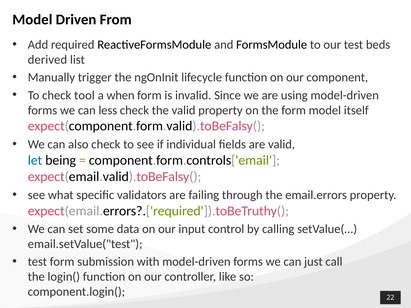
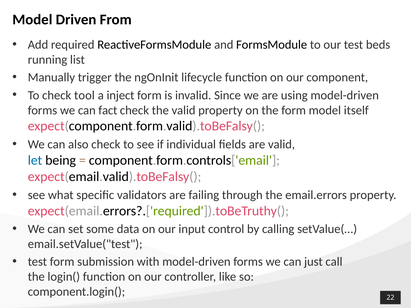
derived: derived -> running
when: when -> inject
less: less -> fact
